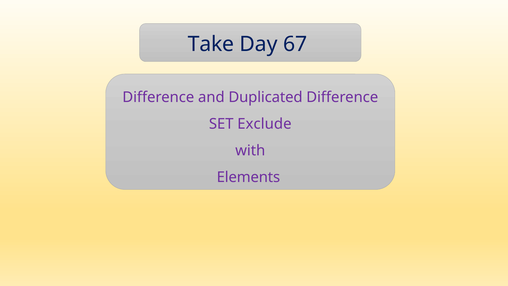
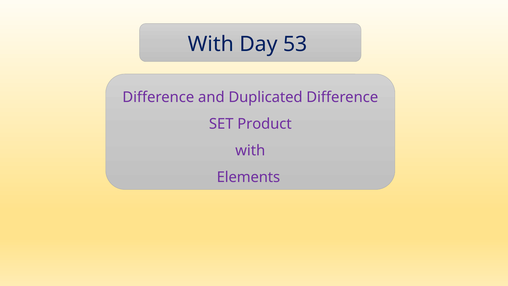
Take at (211, 44): Take -> With
67: 67 -> 53
Exclude: Exclude -> Product
